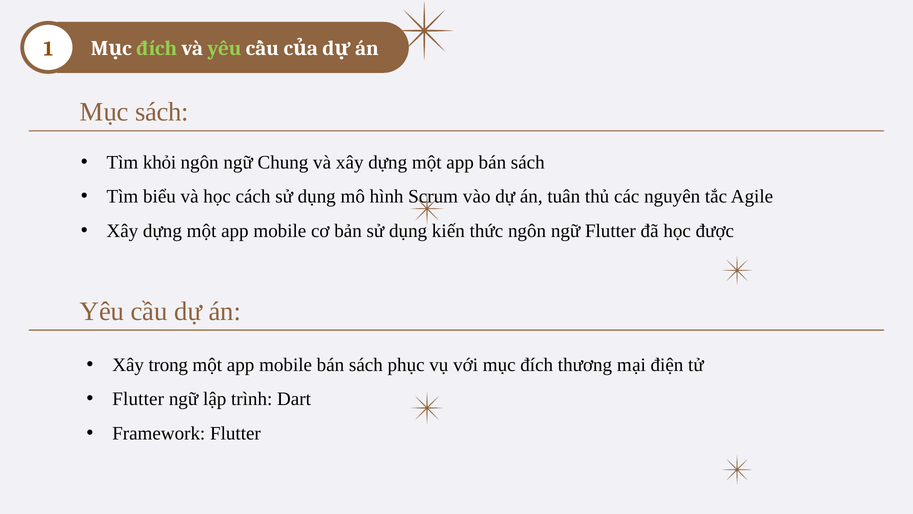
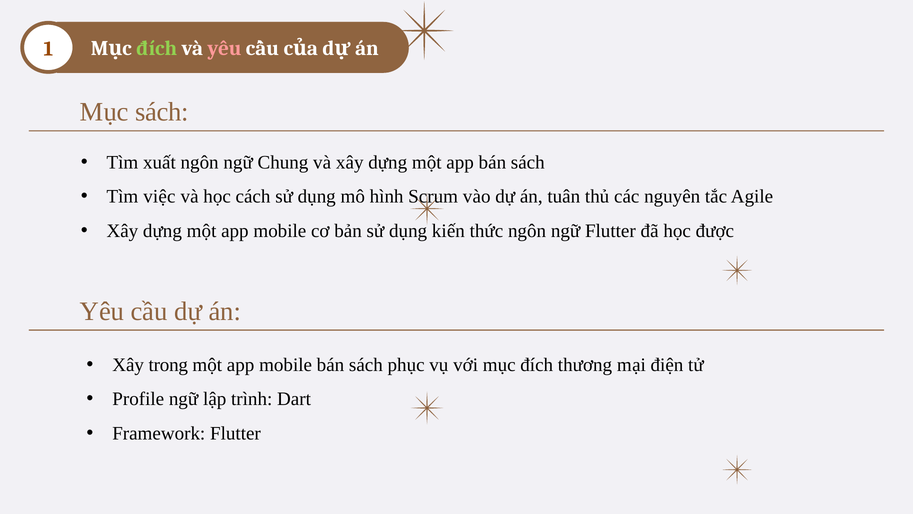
yêu at (225, 48) colour: light green -> pink
khỏi: khỏi -> xuất
biểu: biểu -> việc
Flutter at (138, 399): Flutter -> Profile
